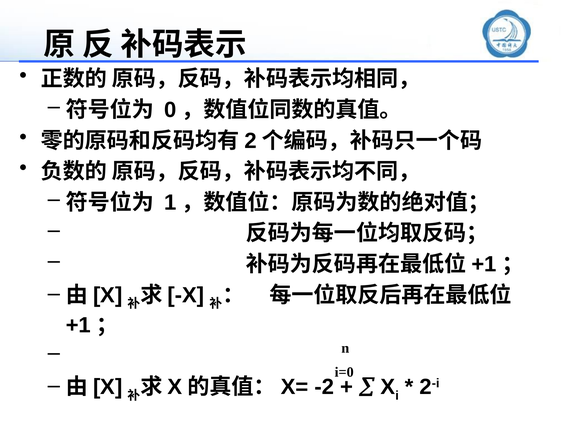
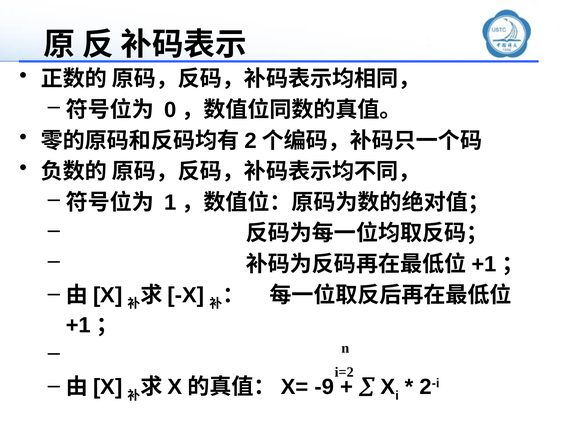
i=0: i=0 -> i=2
-2: -2 -> -9
